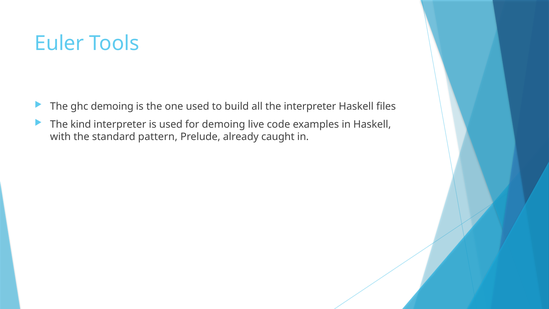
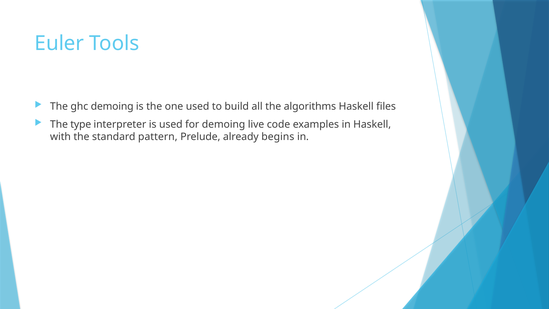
the interpreter: interpreter -> algorithms
kind: kind -> type
caught: caught -> begins
